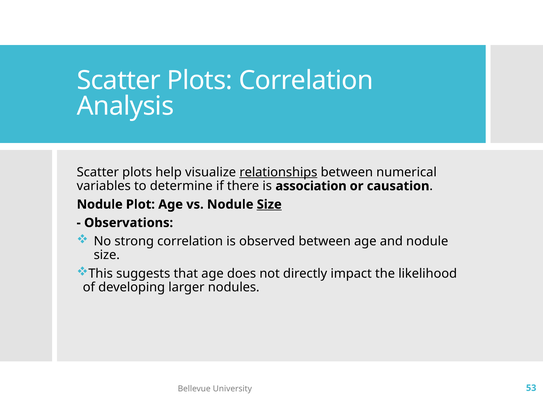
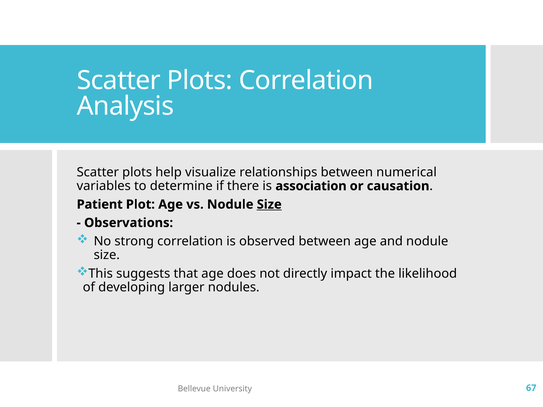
relationships underline: present -> none
Nodule at (100, 205): Nodule -> Patient
53: 53 -> 67
